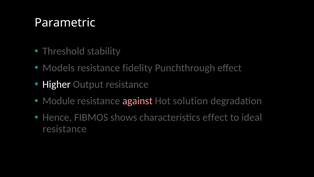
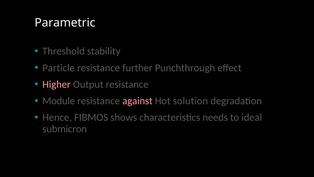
Models: Models -> Particle
fidelity: fidelity -> further
Higher colour: white -> pink
characteristics effect: effect -> needs
resistance at (65, 129): resistance -> submicron
